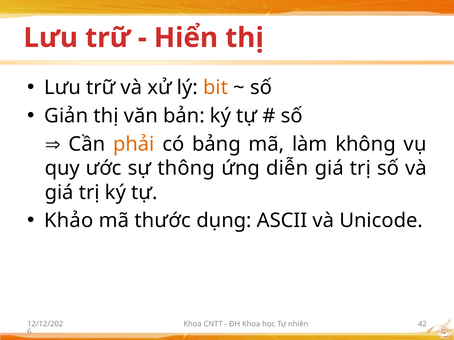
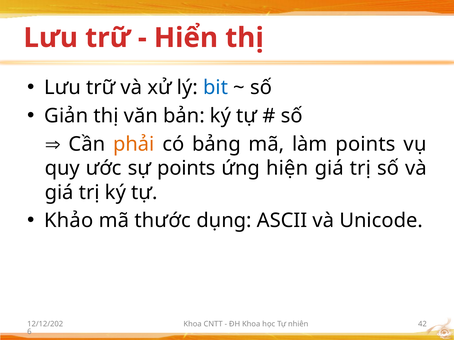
bit colour: orange -> blue
làm không: không -> points
sự thông: thông -> points
diễn: diễn -> hiện
